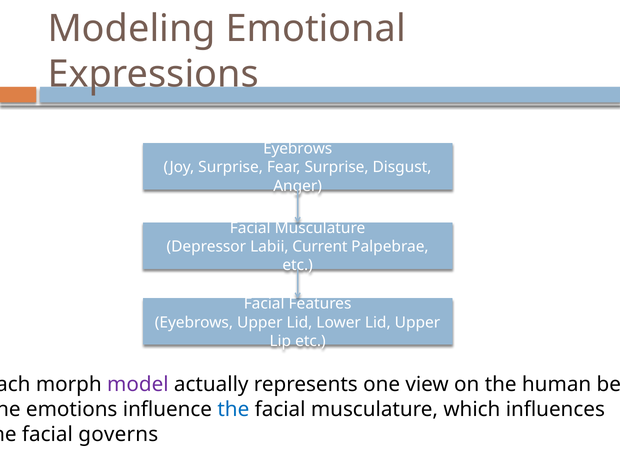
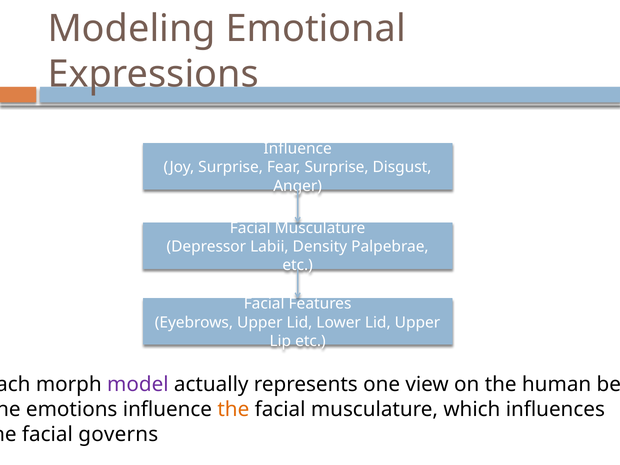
Eyebrows at (298, 149): Eyebrows -> Influence
Current: Current -> Density
the at (233, 409) colour: blue -> orange
